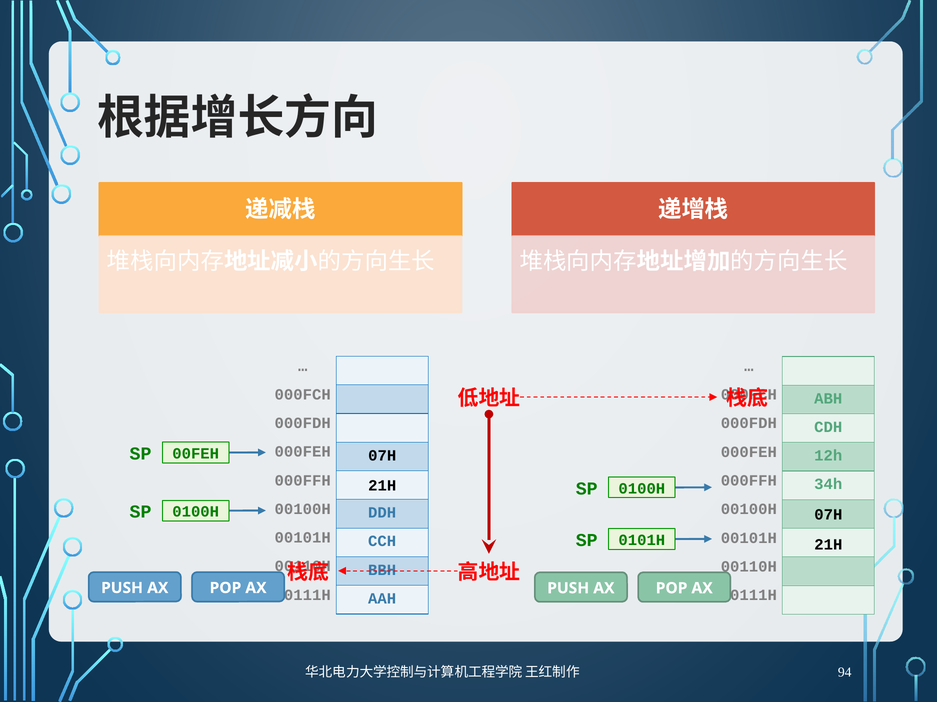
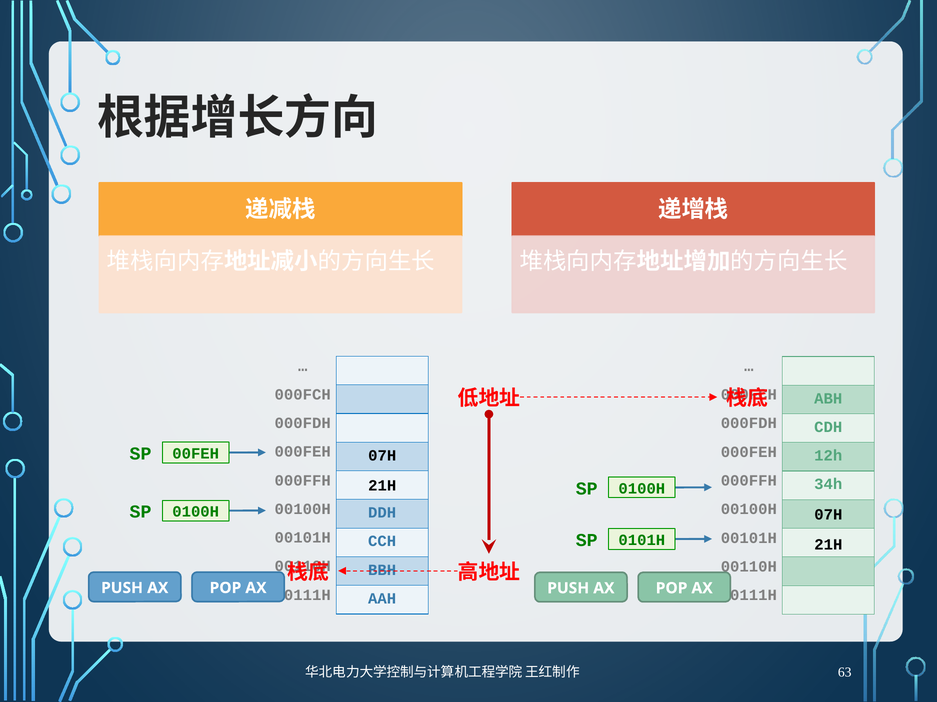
94: 94 -> 63
